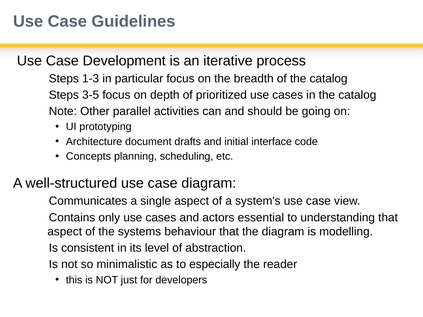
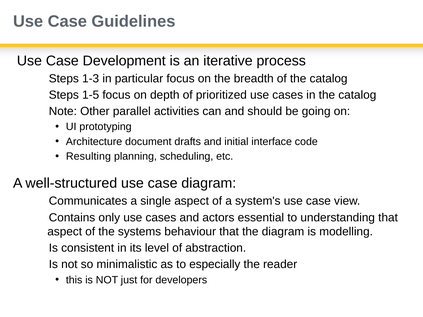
3-5: 3-5 -> 1-5
Concepts: Concepts -> Resulting
